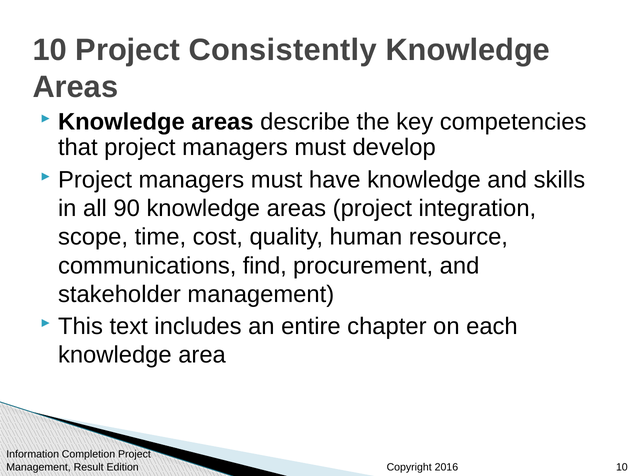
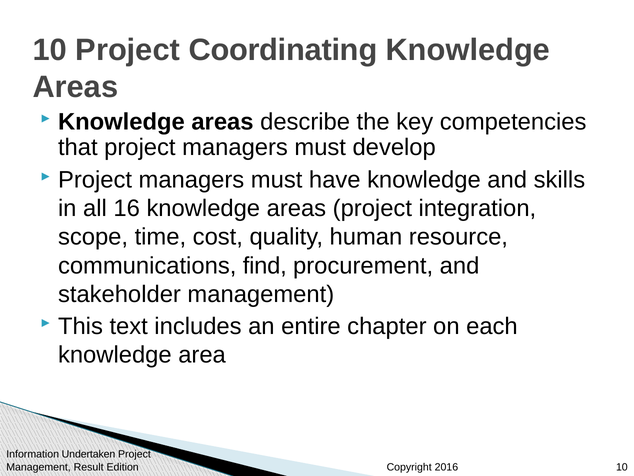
Consistently: Consistently -> Coordinating
90: 90 -> 16
Completion: Completion -> Undertaken
